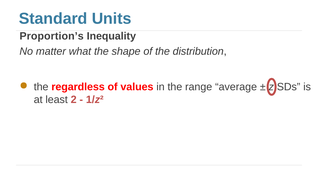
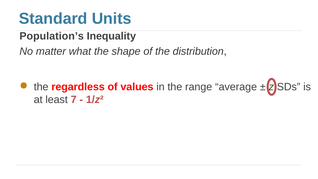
Proportion’s: Proportion’s -> Population’s
2: 2 -> 7
